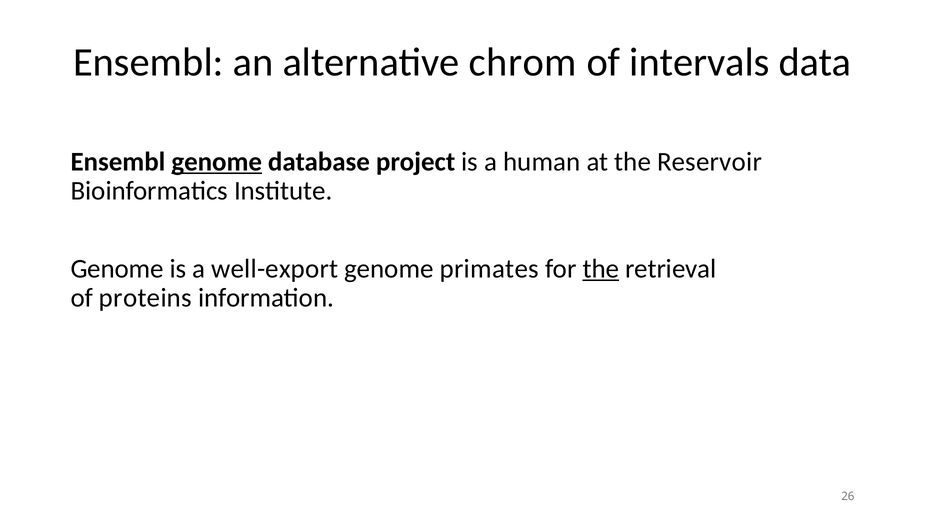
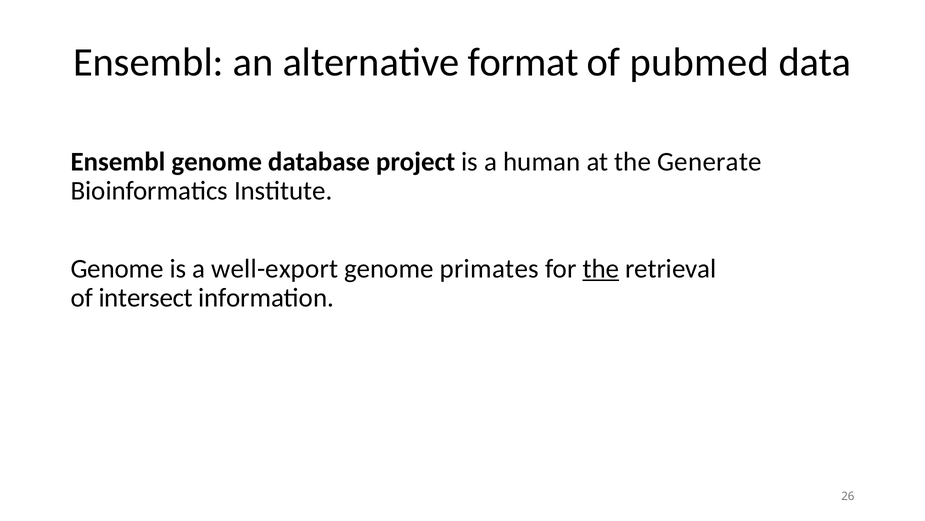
chrom: chrom -> format
intervals: intervals -> pubmed
genome at (217, 162) underline: present -> none
Reservoir: Reservoir -> Generate
proteins: proteins -> intersect
